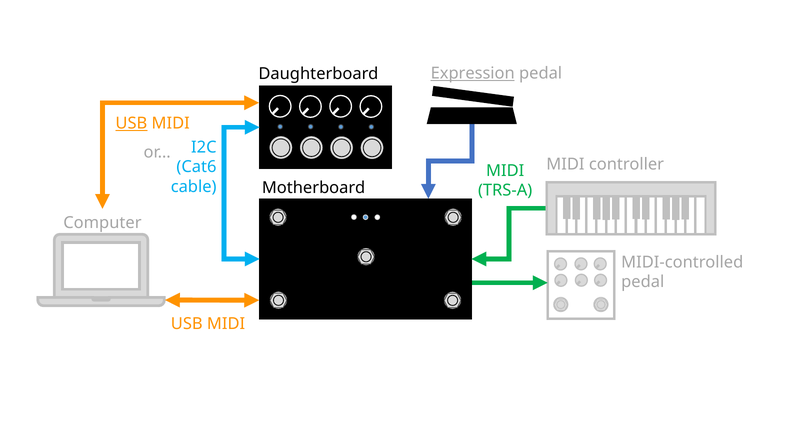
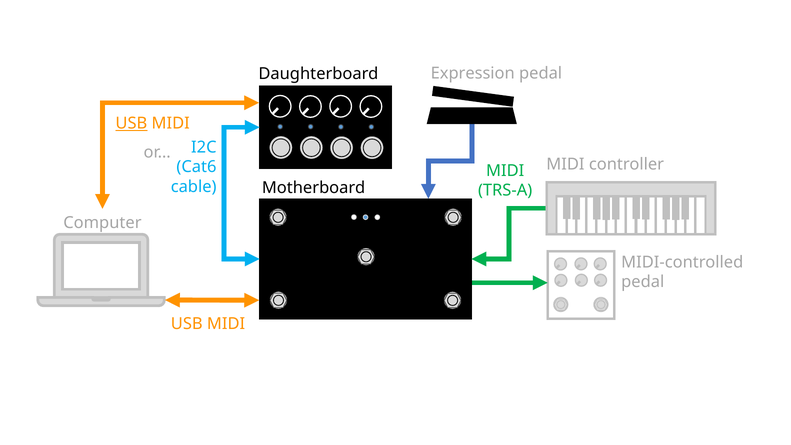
Expression underline: present -> none
